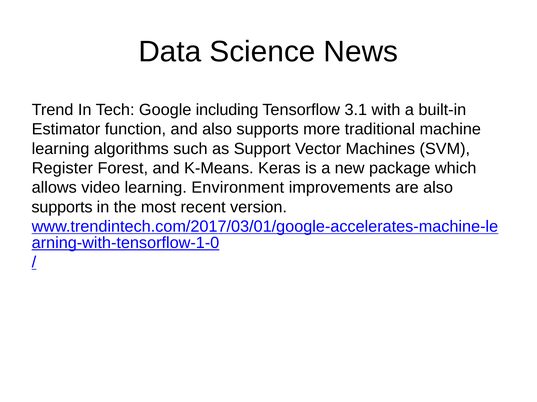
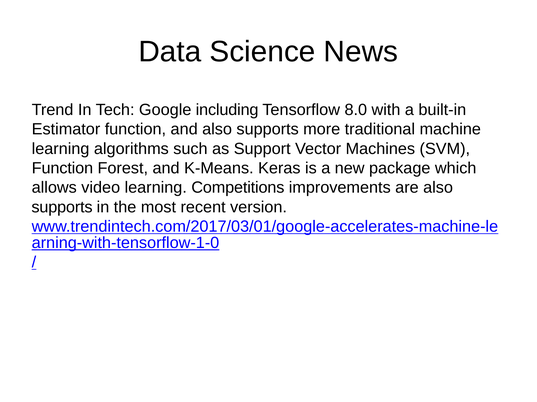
3.1: 3.1 -> 8.0
Register at (62, 168): Register -> Function
Environment: Environment -> Competitions
